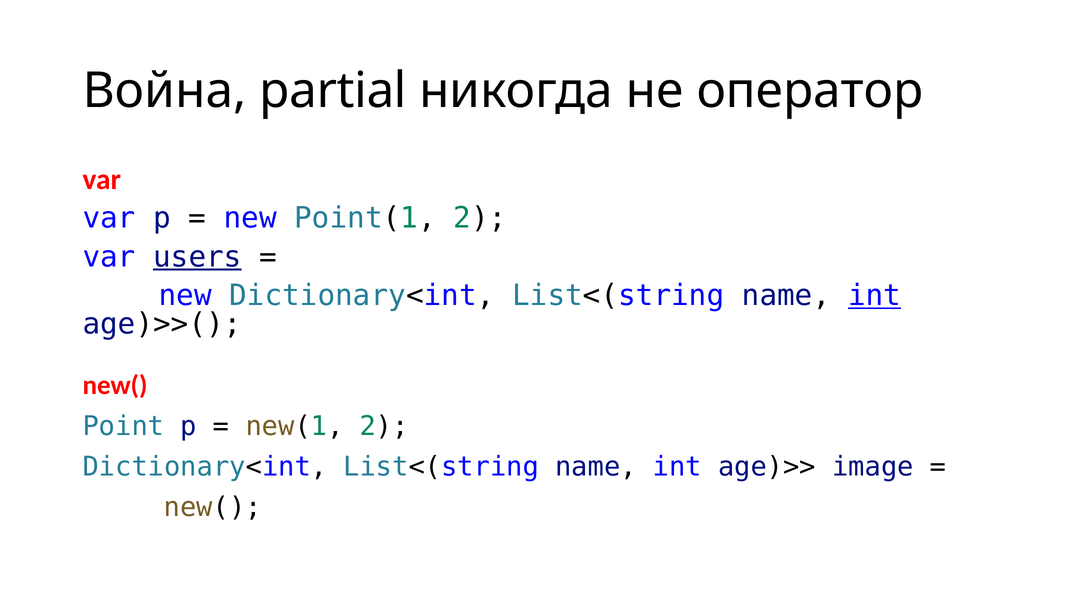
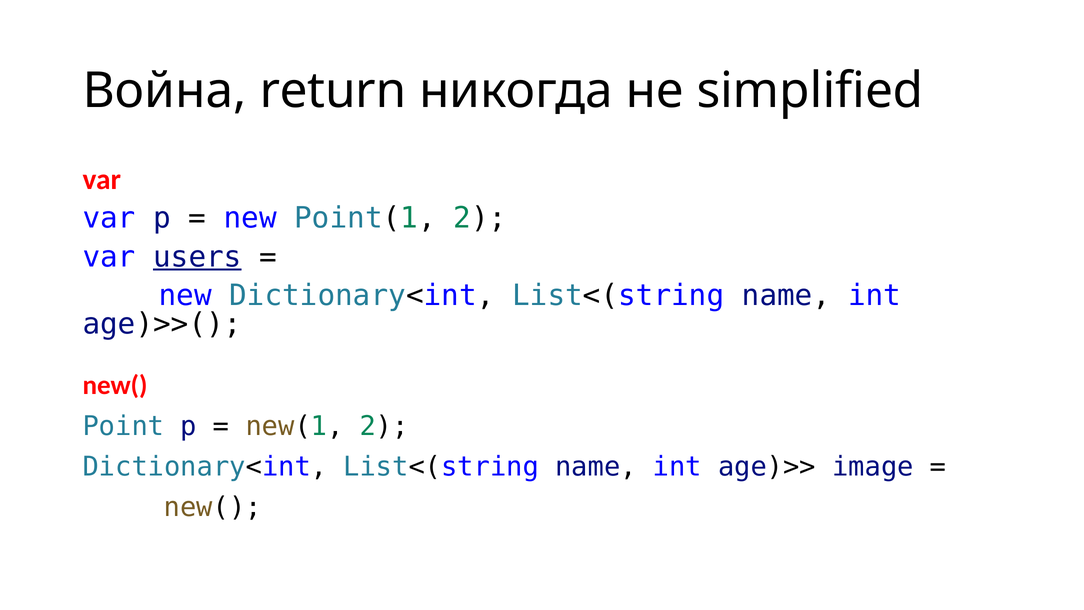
partial: partial -> return
оператор: оператор -> simplified
int at (875, 296) underline: present -> none
